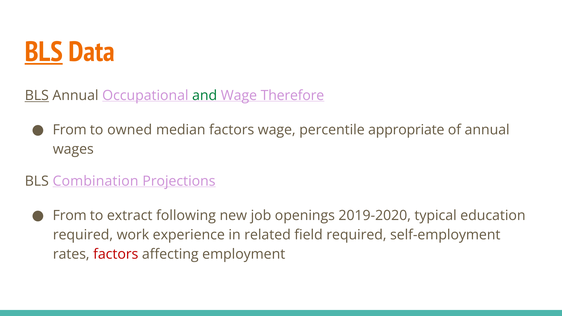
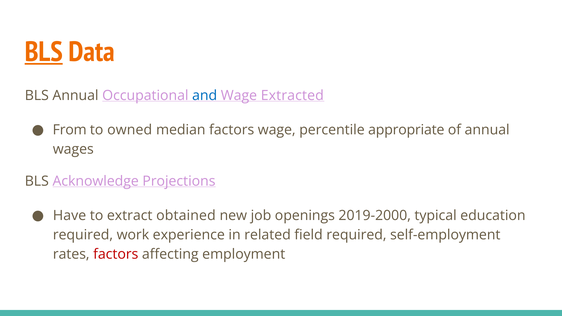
BLS at (37, 96) underline: present -> none
and colour: green -> blue
Therefore: Therefore -> Extracted
Combination: Combination -> Acknowledge
From at (70, 216): From -> Have
following: following -> obtained
2019-2020: 2019-2020 -> 2019-2000
